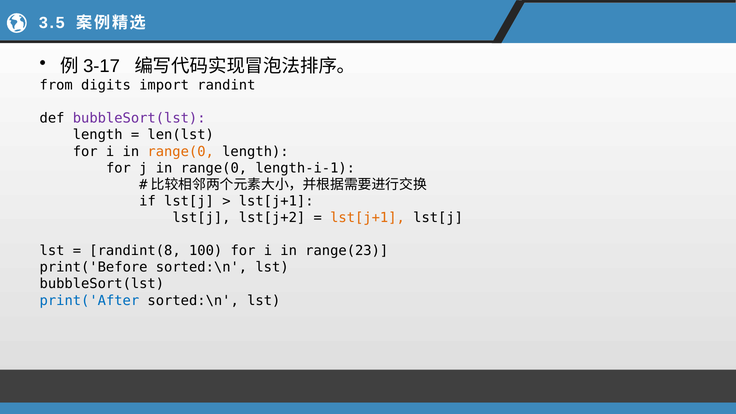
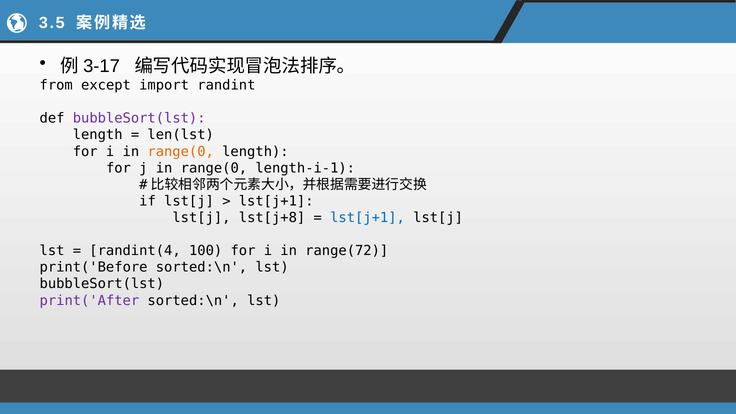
digits: digits -> except
lst[j+2: lst[j+2 -> lst[j+8
lst[j+1 at (368, 218) colour: orange -> blue
randint(8: randint(8 -> randint(4
range(23: range(23 -> range(72
print('After colour: blue -> purple
